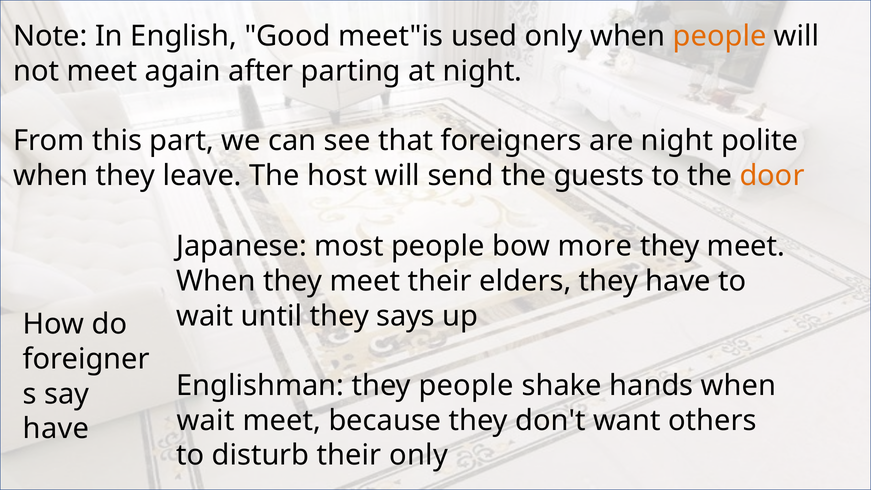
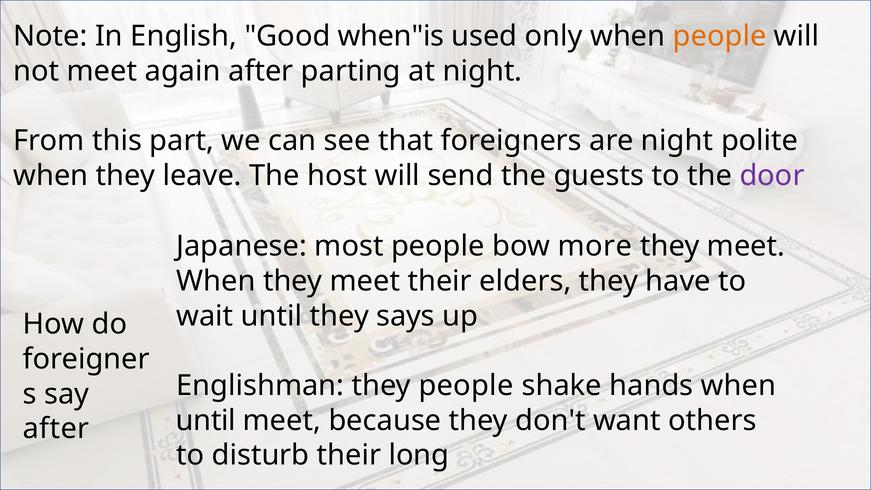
meet"is: meet"is -> when"is
door colour: orange -> purple
wait at (206, 420): wait -> until
have at (56, 429): have -> after
their only: only -> long
